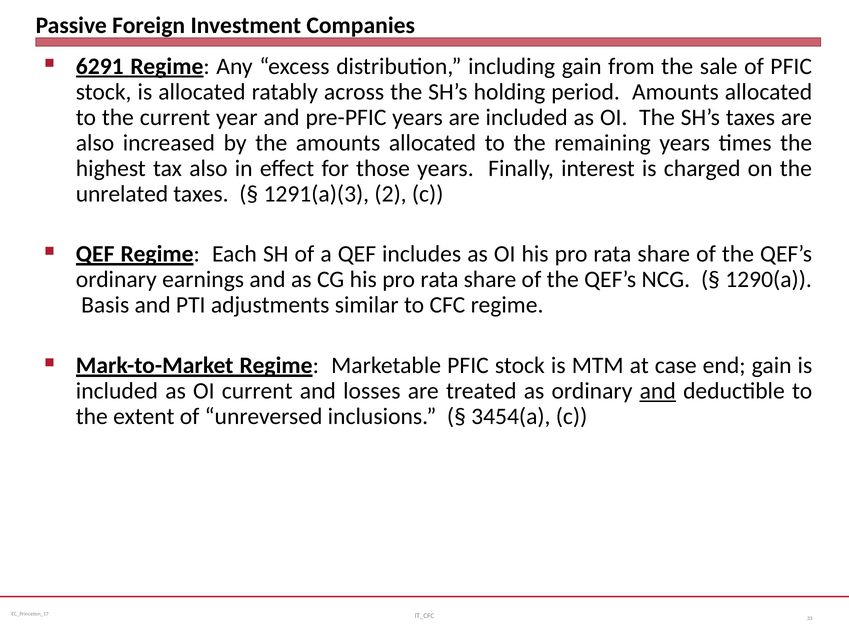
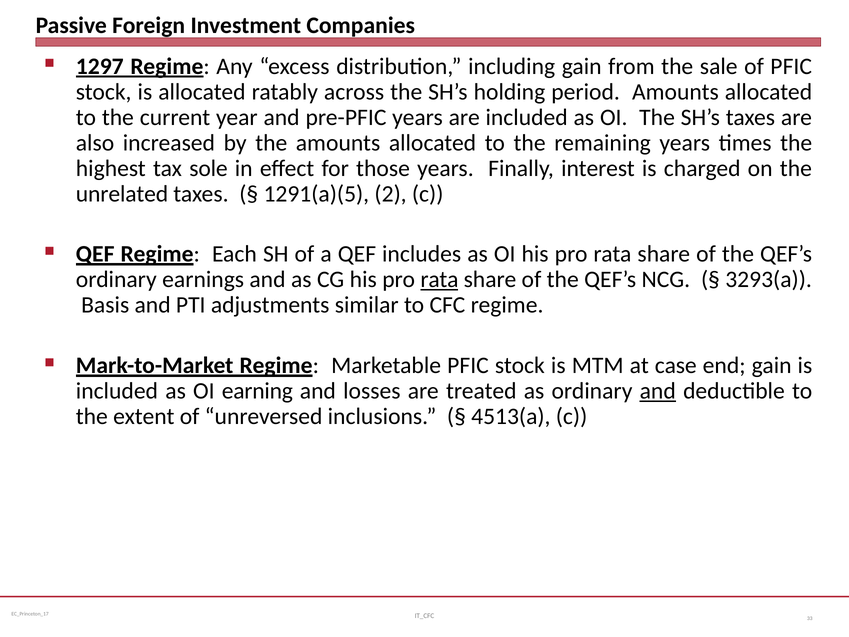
6291: 6291 -> 1297
tax also: also -> sole
1291(a)(3: 1291(a)(3 -> 1291(a)(5
rata at (439, 280) underline: none -> present
1290(a: 1290(a -> 3293(a
OI current: current -> earning
3454(a: 3454(a -> 4513(a
